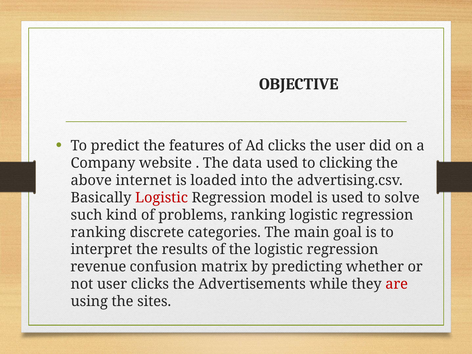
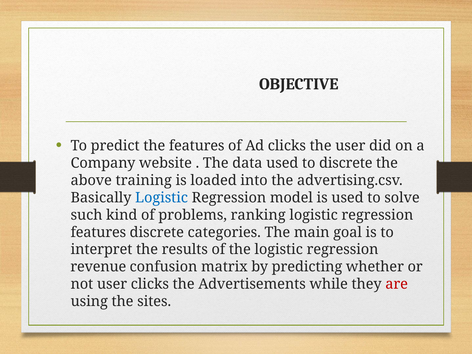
to clicking: clicking -> discrete
internet: internet -> training
Logistic at (162, 198) colour: red -> blue
ranking at (98, 232): ranking -> features
